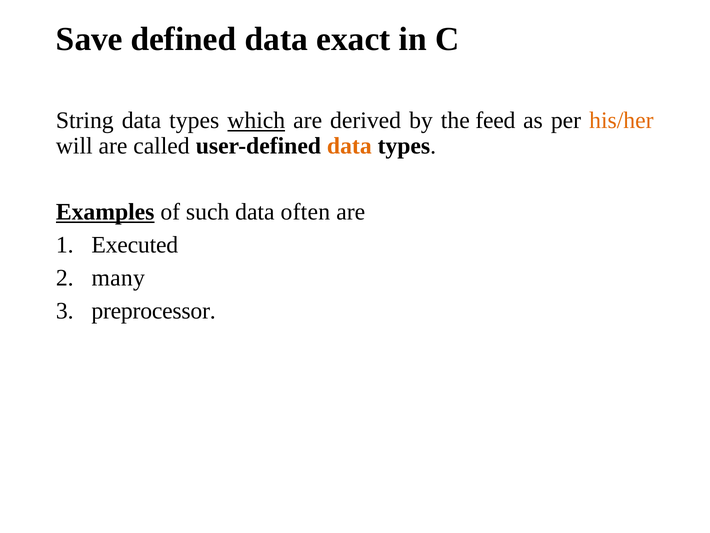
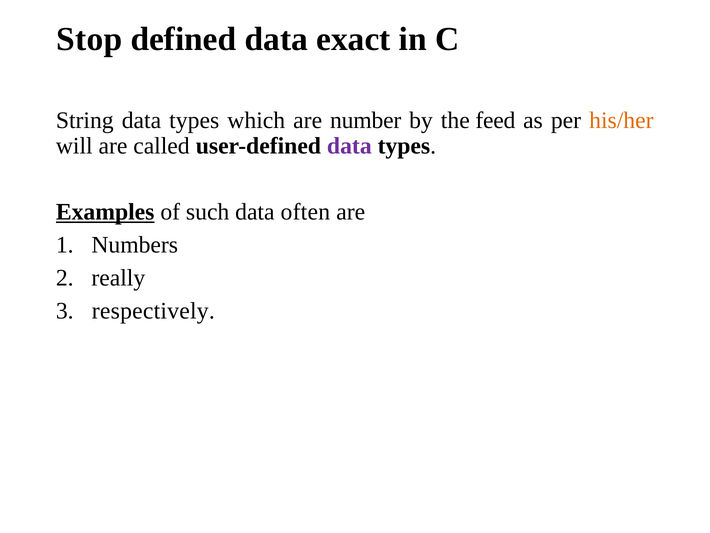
Save: Save -> Stop
which underline: present -> none
derived: derived -> number
data at (349, 146) colour: orange -> purple
Executed: Executed -> Numbers
many: many -> really
preprocessor: preprocessor -> respectively
